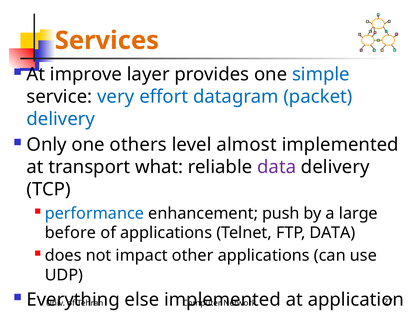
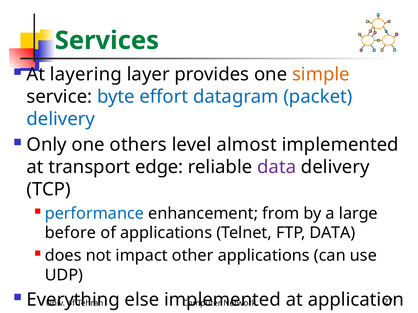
Services colour: orange -> green
improve: improve -> layering
simple colour: blue -> orange
very: very -> byte
what: what -> edge
push: push -> from
